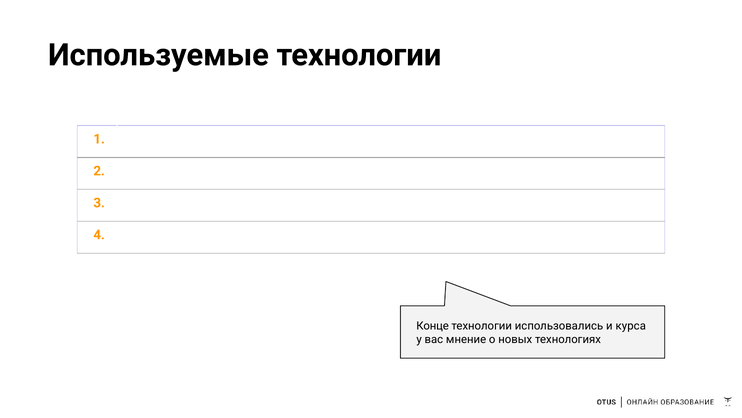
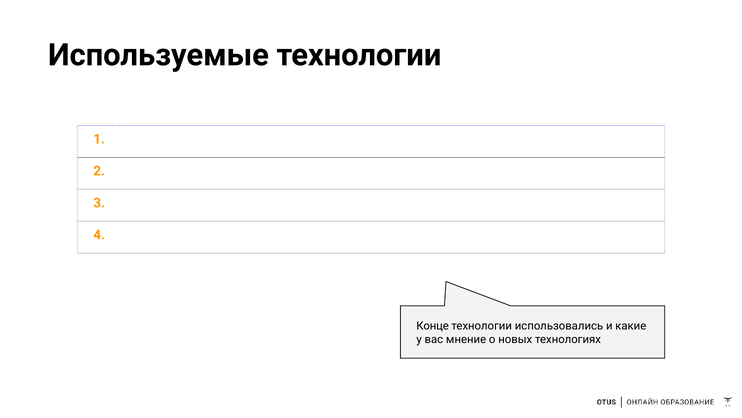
курса: курса -> какие
